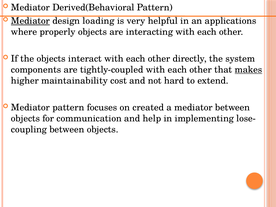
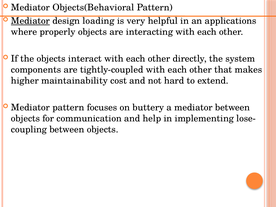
Derived(Behavioral: Derived(Behavioral -> Objects(Behavioral
makes underline: present -> none
created: created -> buttery
